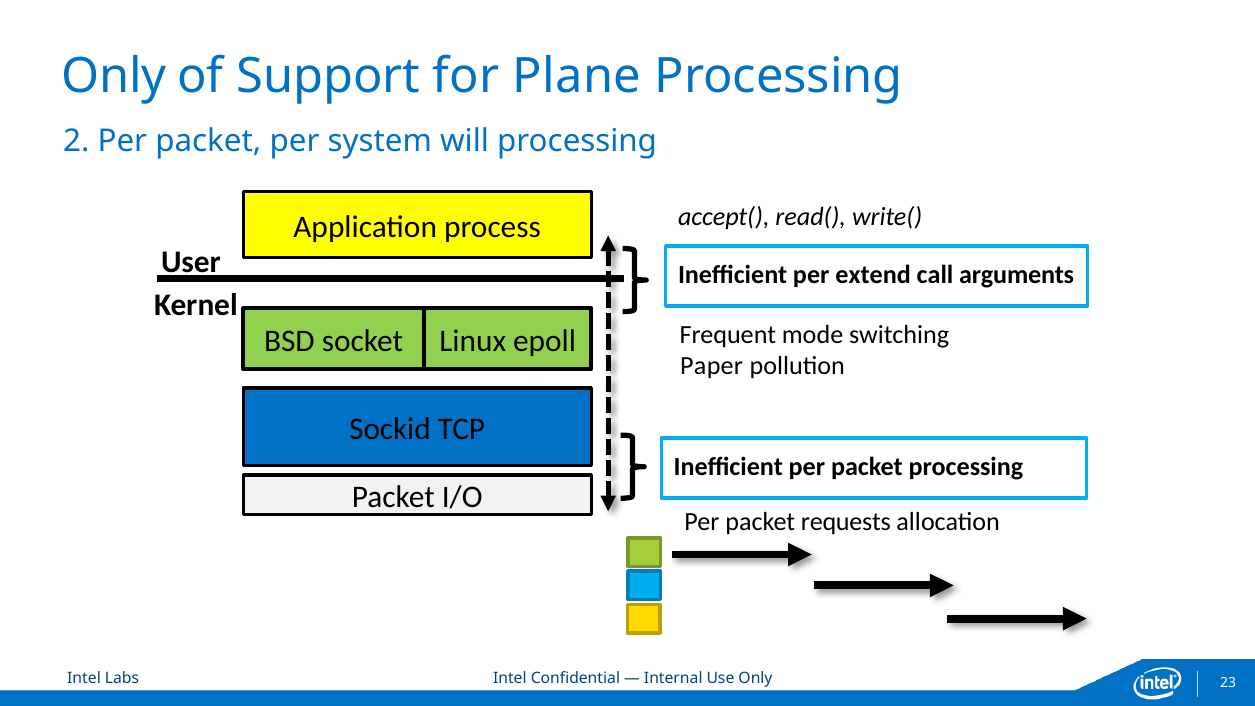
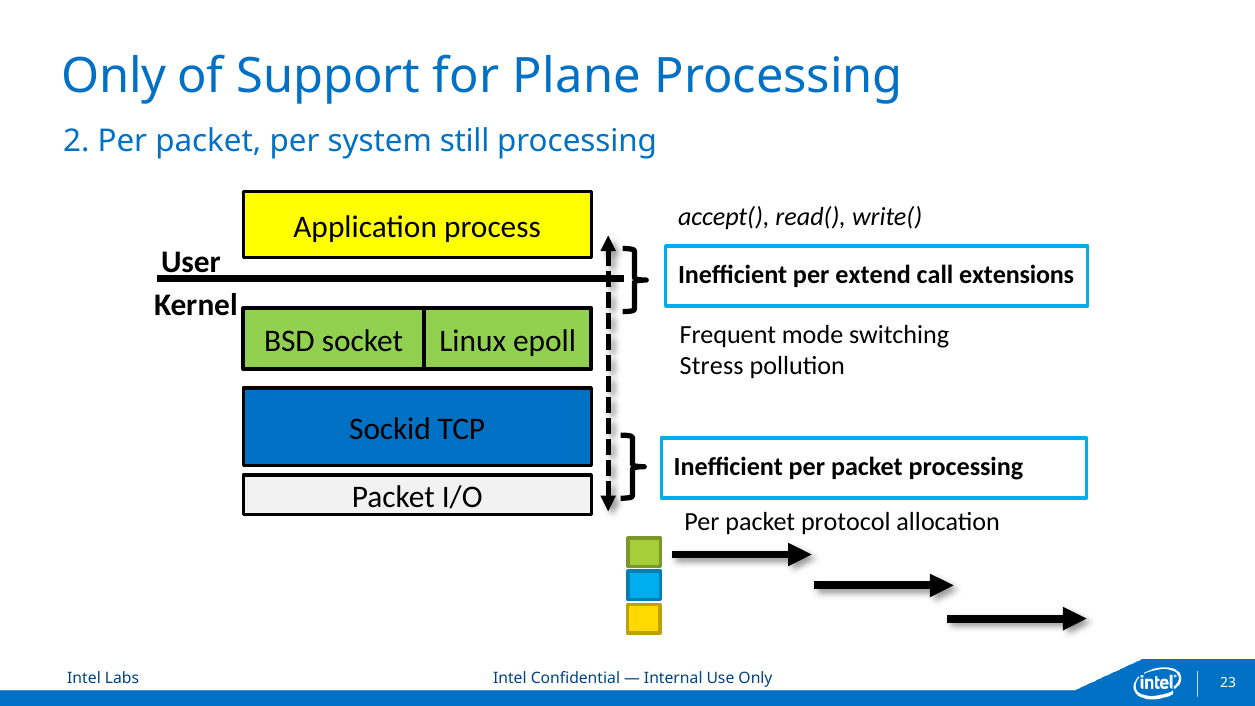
will: will -> still
arguments: arguments -> extensions
Paper: Paper -> Stress
requests: requests -> protocol
